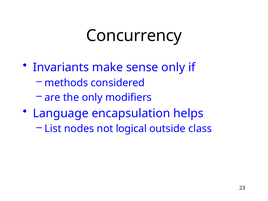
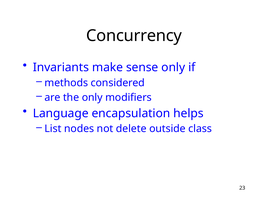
logical: logical -> delete
